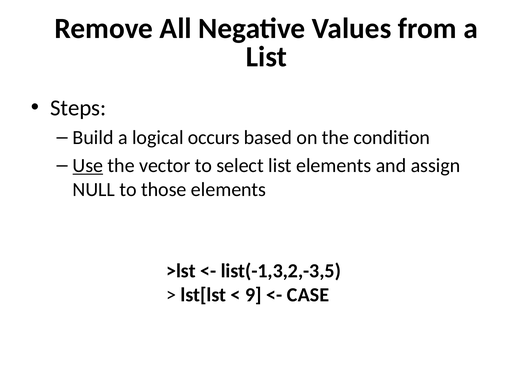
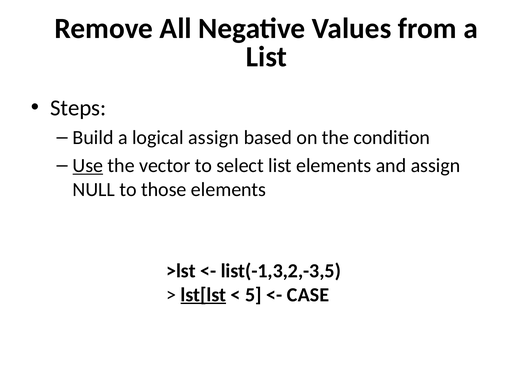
logical occurs: occurs -> assign
lst[lst underline: none -> present
9: 9 -> 5
